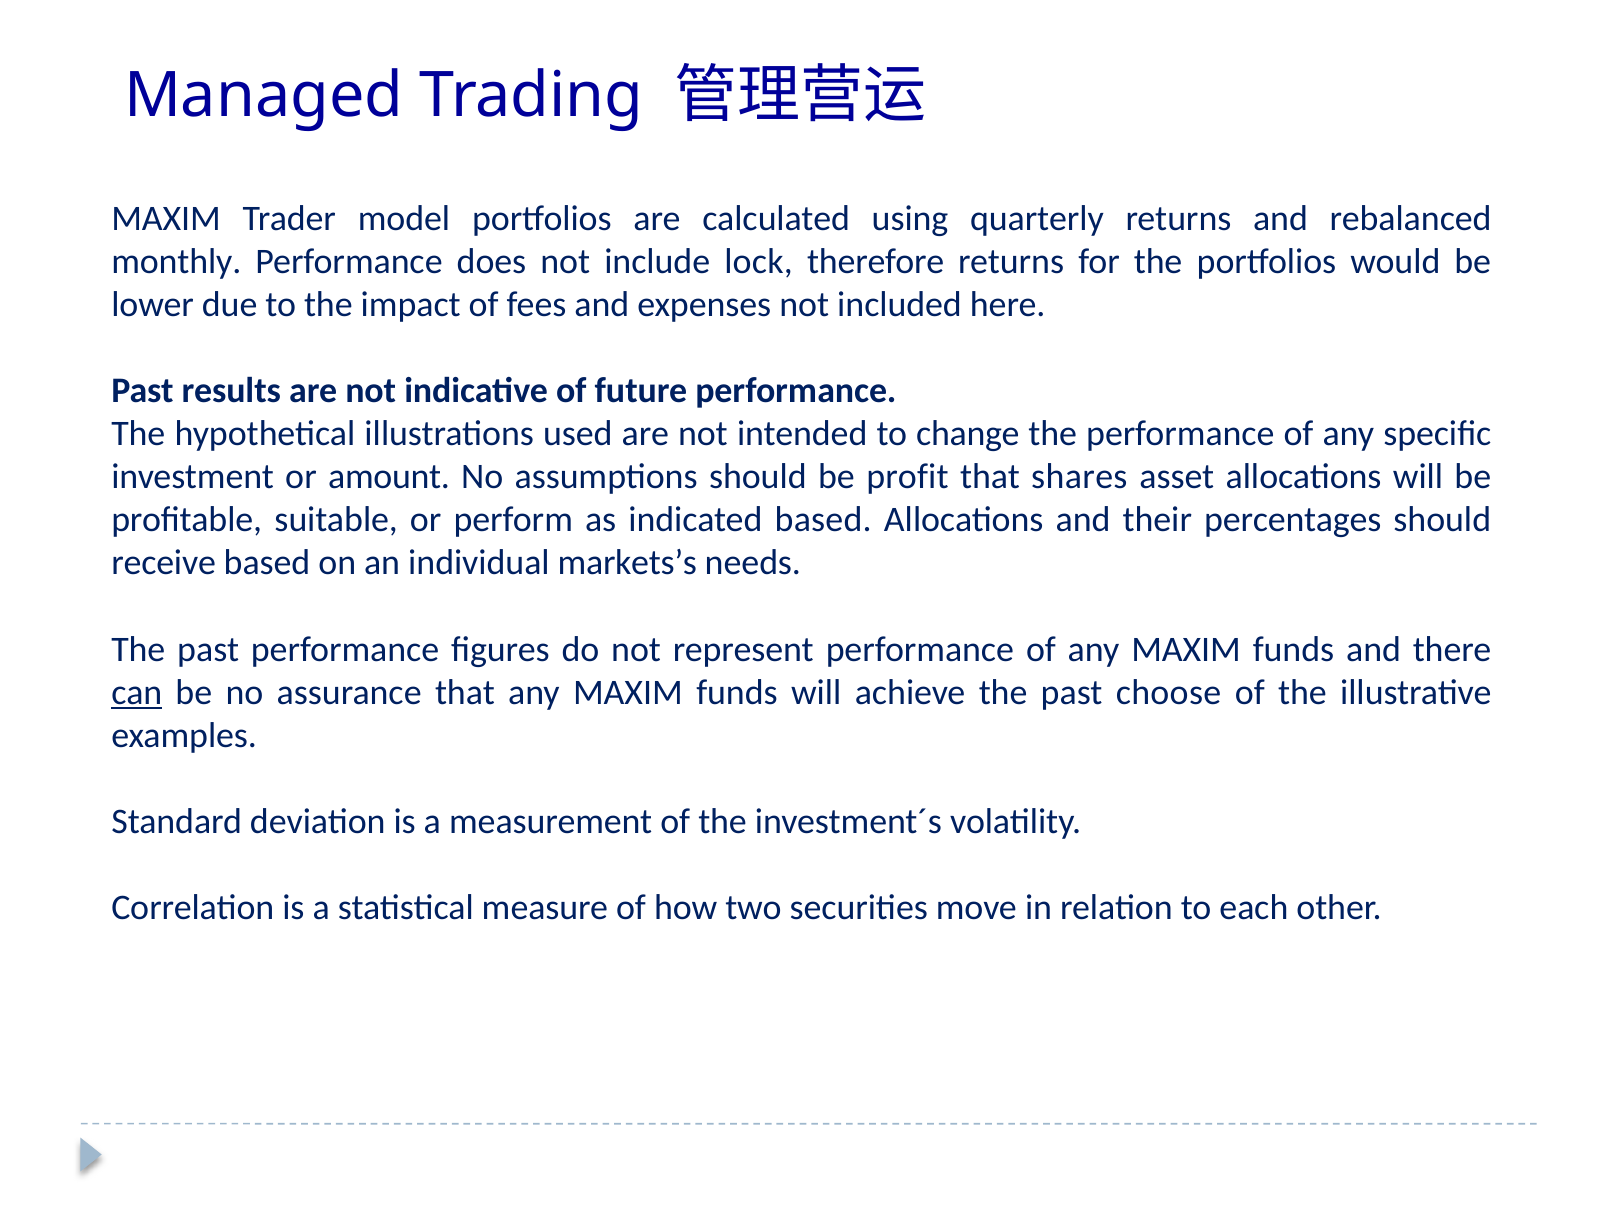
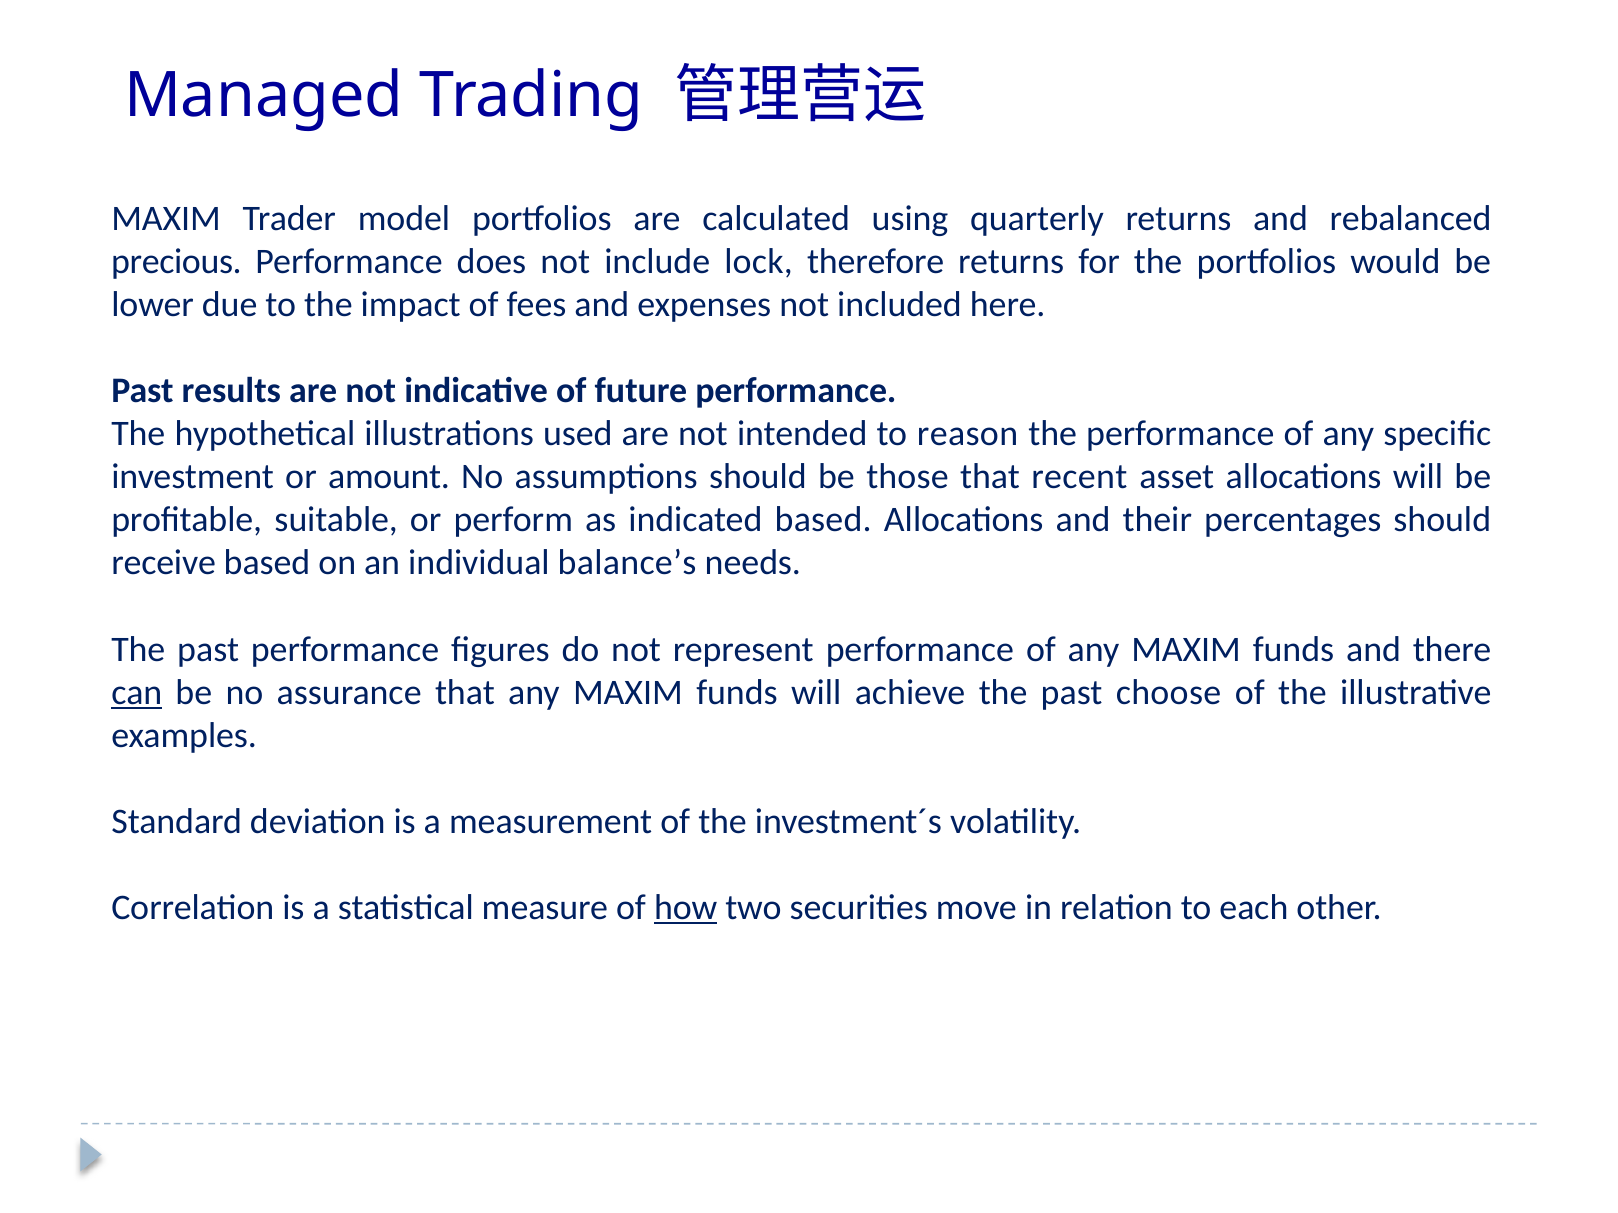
monthly: monthly -> precious
change: change -> reason
profit: profit -> those
shares: shares -> recent
markets’s: markets’s -> balance’s
how underline: none -> present
